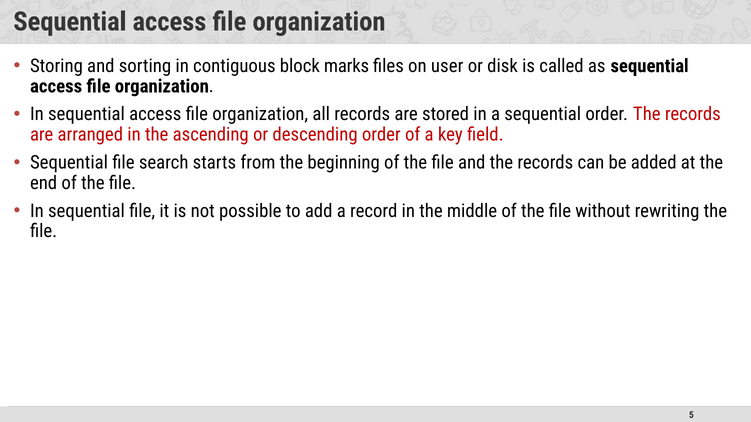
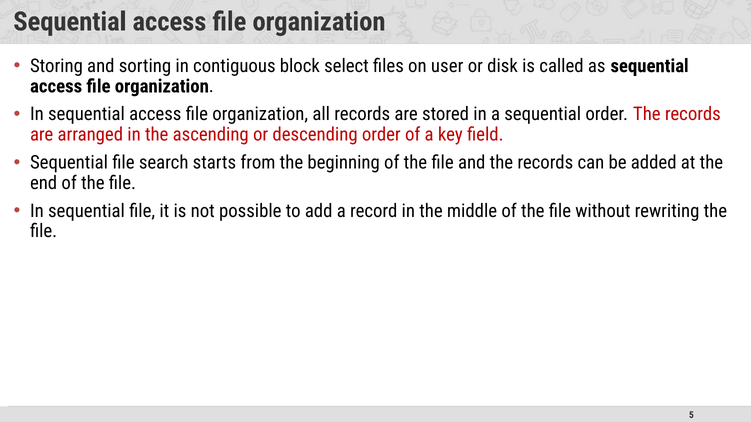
marks: marks -> select
